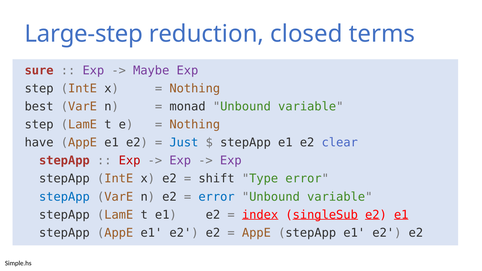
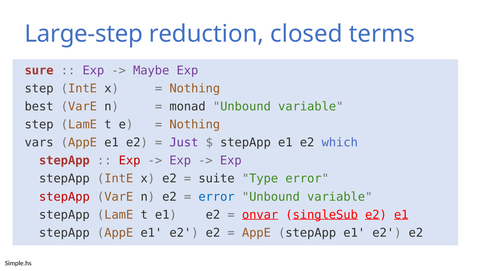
have: have -> vars
Just colour: blue -> purple
clear: clear -> which
shift: shift -> suite
stepApp at (64, 197) colour: blue -> red
index: index -> onvar
